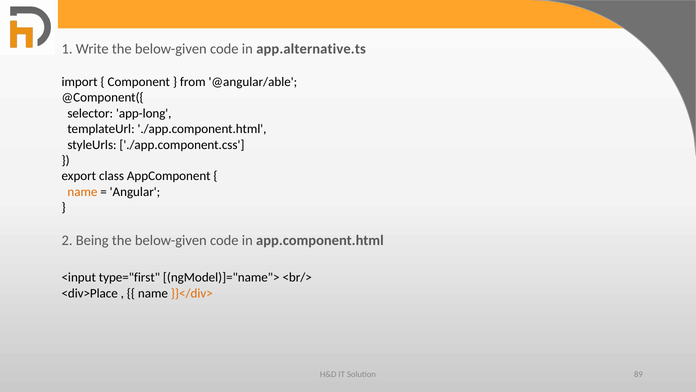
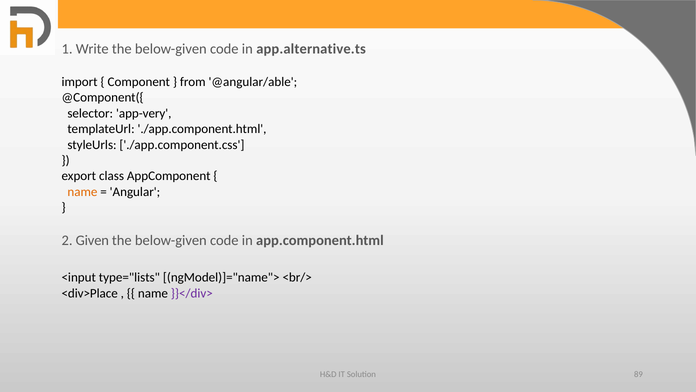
app-long: app-long -> app-very
Being: Being -> Given
type="first: type="first -> type="lists
}}</div> colour: orange -> purple
